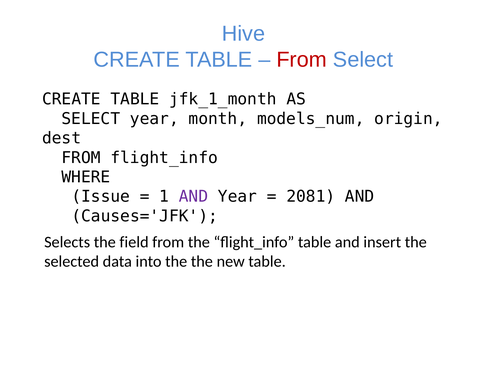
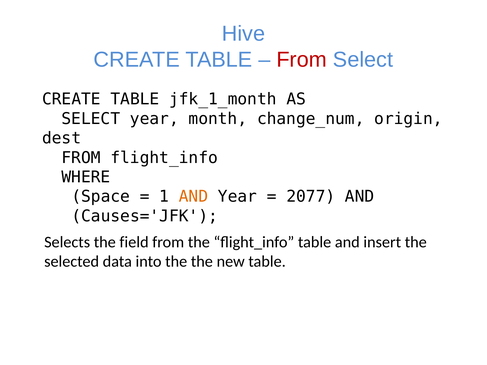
models_num: models_num -> change_num
Issue: Issue -> Space
AND at (194, 197) colour: purple -> orange
2081: 2081 -> 2077
